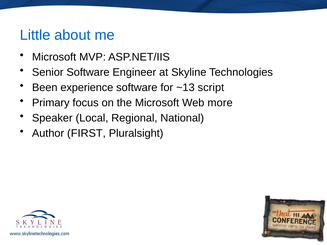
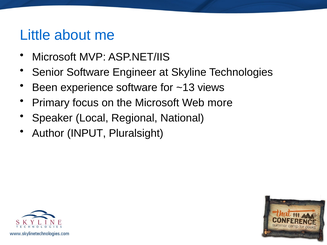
script: script -> views
FIRST: FIRST -> INPUT
